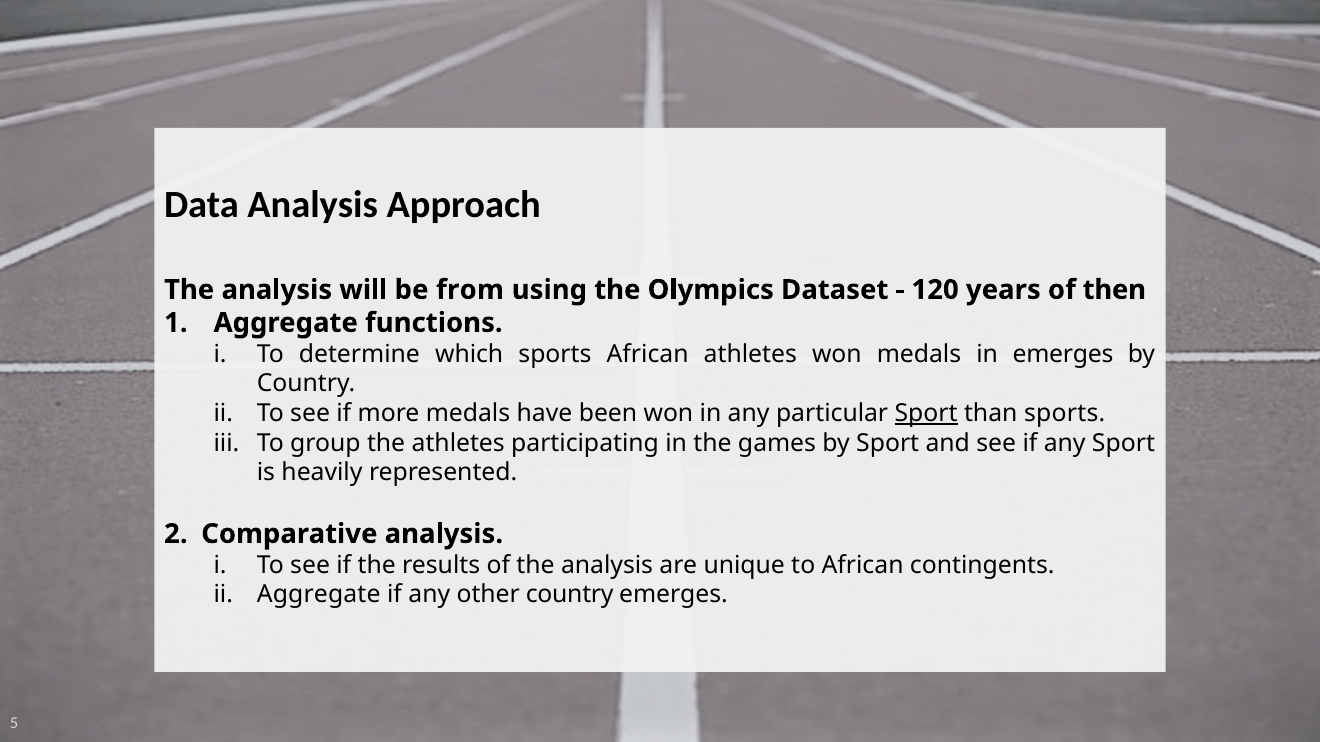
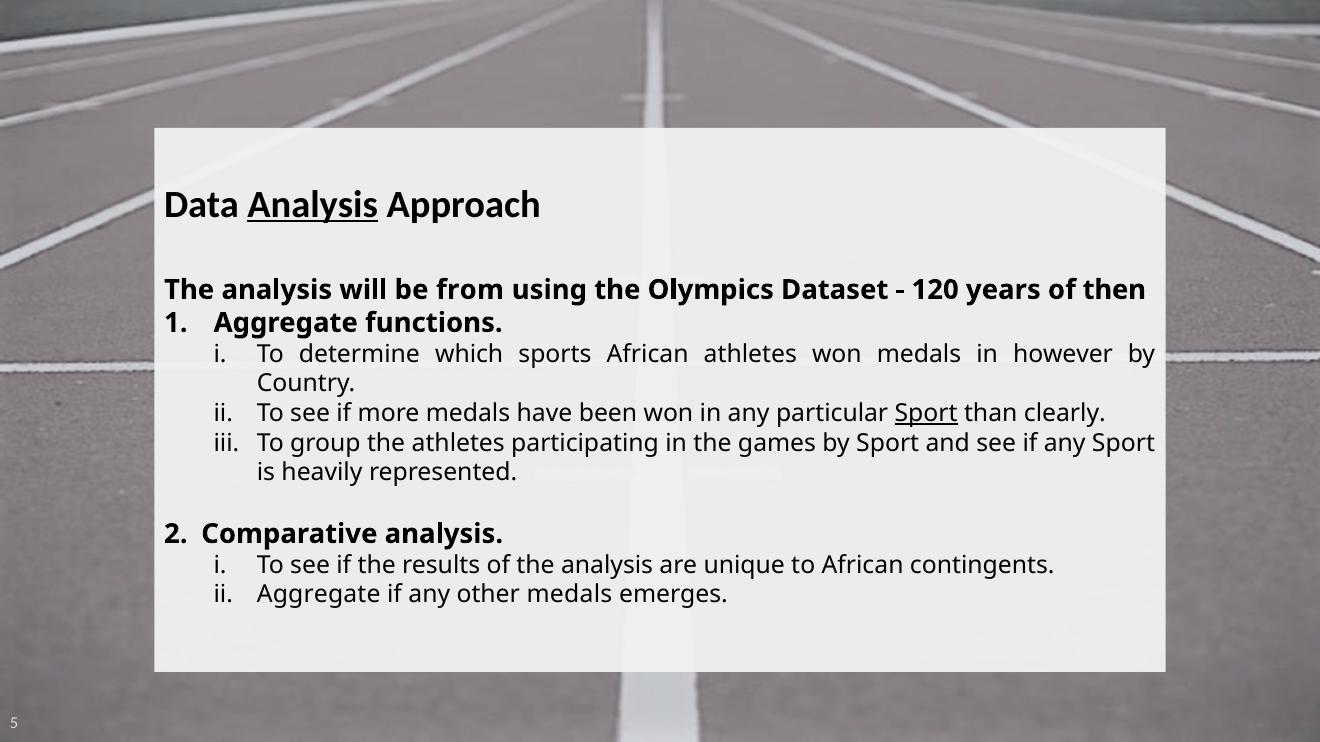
Analysis at (313, 205) underline: none -> present
in emerges: emerges -> however
than sports: sports -> clearly
other country: country -> medals
